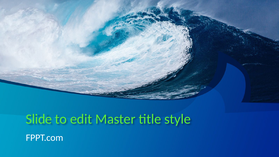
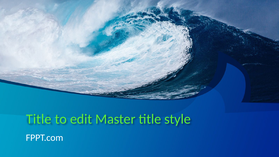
Slide at (39, 119): Slide -> Title
